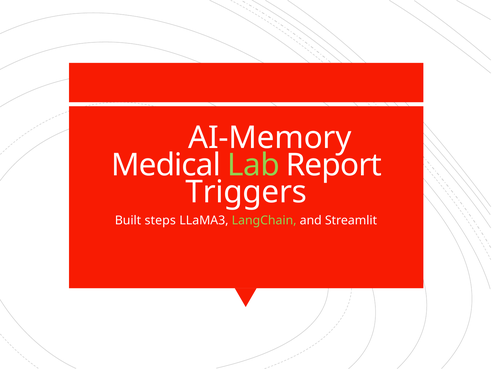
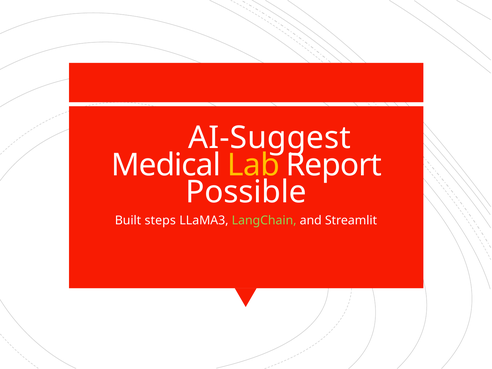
AI-Memory: AI-Memory -> AI-Suggest
Lab colour: light green -> yellow
Triggers: Triggers -> Possible
